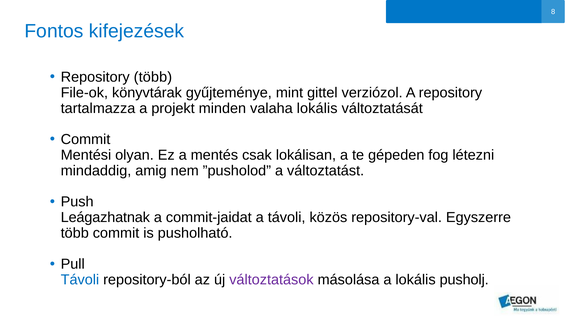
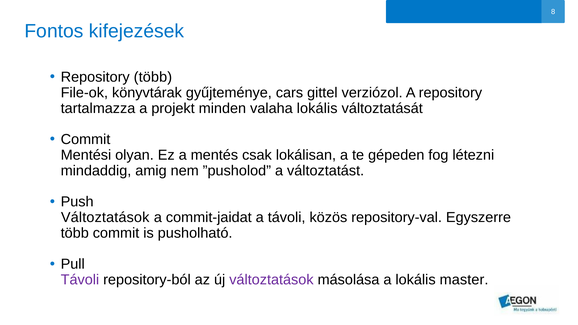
mint: mint -> cars
Leágazhatnak at (105, 218): Leágazhatnak -> Változtatások
Távoli at (80, 280) colour: blue -> purple
pusholj: pusholj -> master
